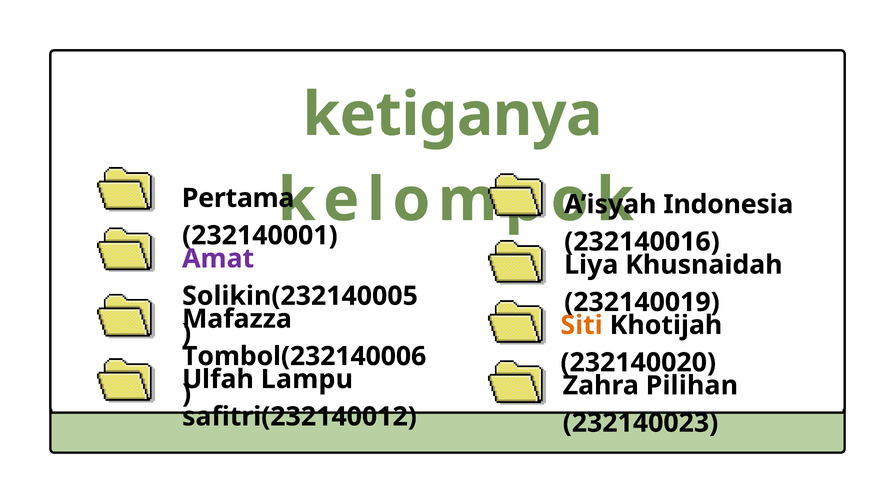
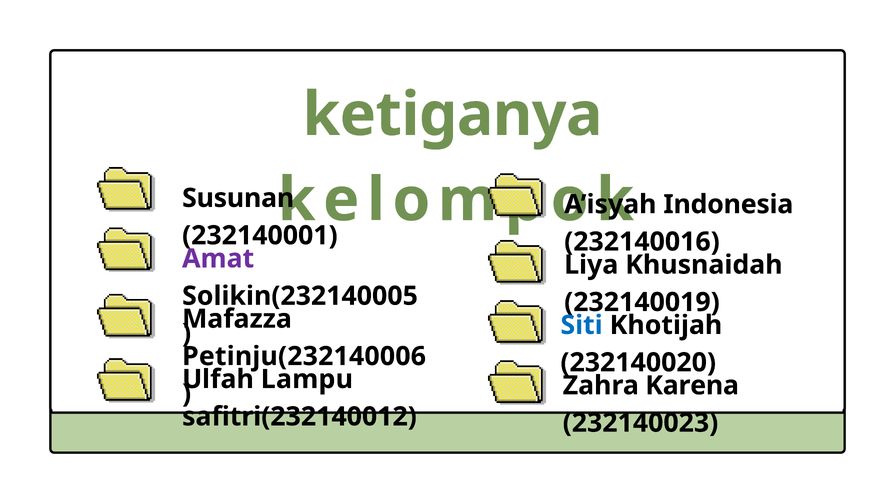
Pertama: Pertama -> Susunan
Siti colour: orange -> blue
Tombol(232140006: Tombol(232140006 -> Petinju(232140006
Pilihan: Pilihan -> Karena
